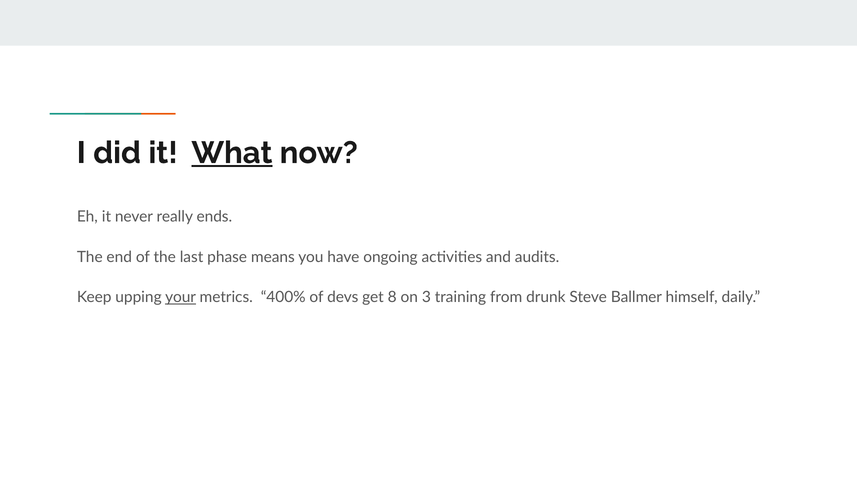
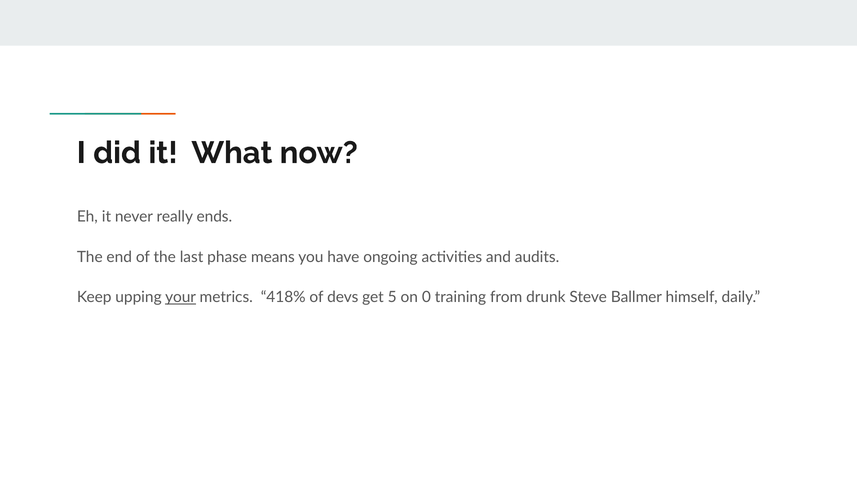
What underline: present -> none
400%: 400% -> 418%
8: 8 -> 5
3: 3 -> 0
